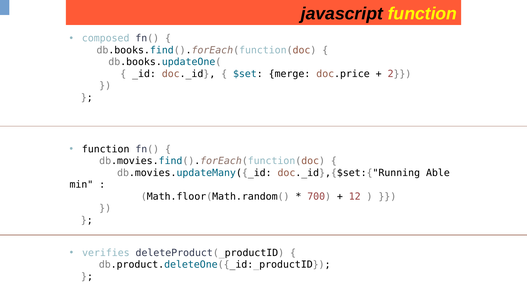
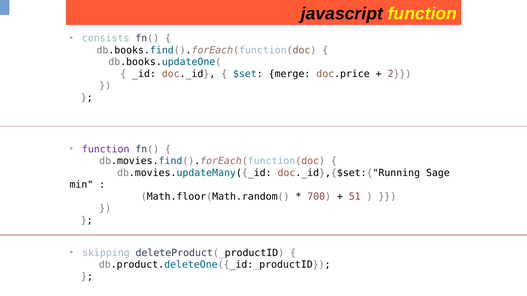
composed: composed -> consists
function at (106, 149) colour: black -> purple
Able: Able -> Sage
12: 12 -> 51
verifies: verifies -> skipping
